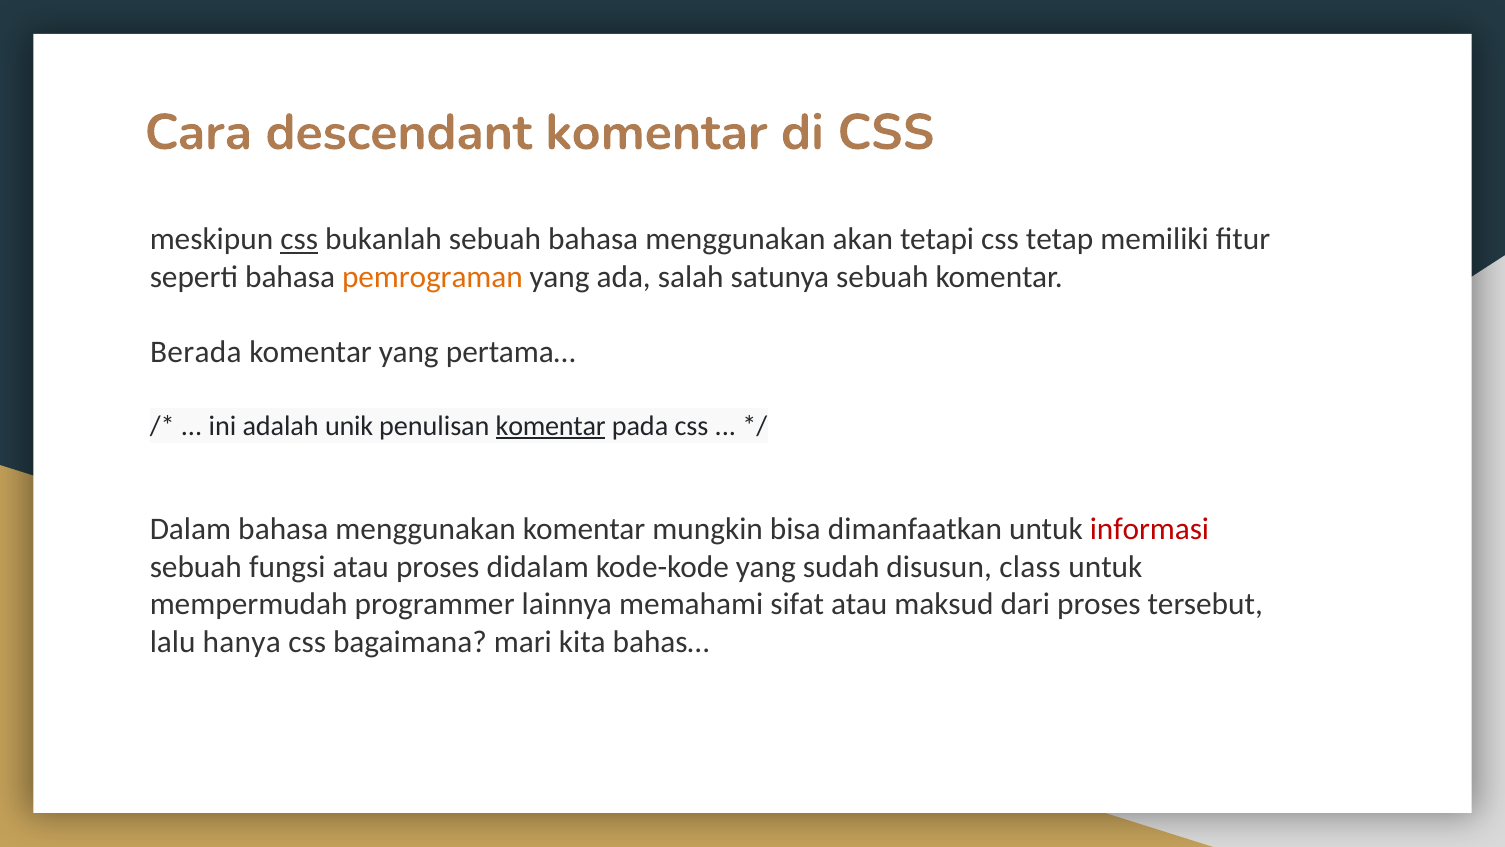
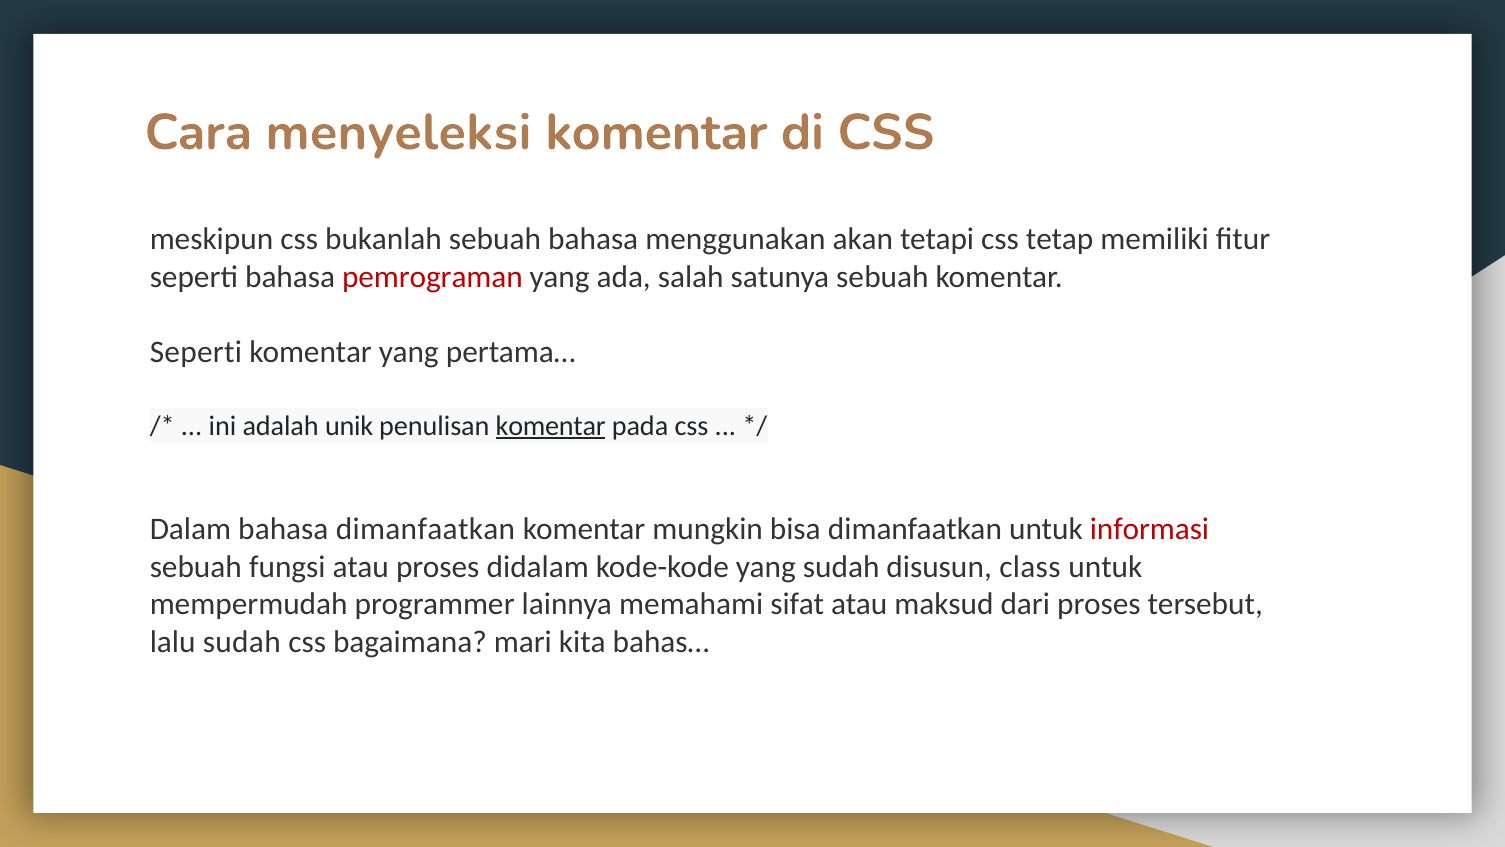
descendant: descendant -> menyeleksi
css at (299, 239) underline: present -> none
pemrograman colour: orange -> red
Berada at (196, 352): Berada -> Seperti
Dalam bahasa menggunakan: menggunakan -> dimanfaatkan
lalu hanya: hanya -> sudah
